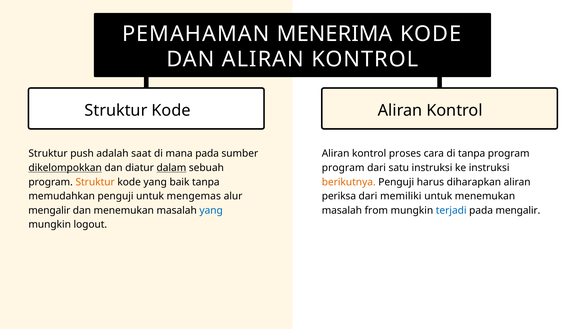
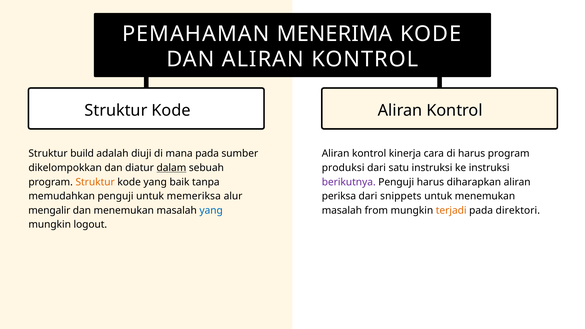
push: push -> build
saat: saat -> diuji
proses: proses -> kinerja
di tanpa: tanpa -> harus
dikelompokkan underline: present -> none
program at (343, 168): program -> produksi
berikutnya colour: orange -> purple
mengemas: mengemas -> memeriksa
memiliki: memiliki -> snippets
terjadi colour: blue -> orange
pada mengalir: mengalir -> direktori
